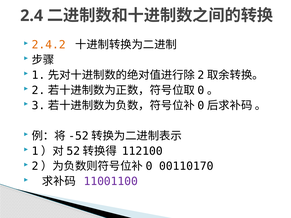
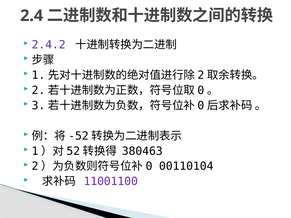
2.4.2 colour: orange -> purple
112100: 112100 -> 380463
00110170: 00110170 -> 00110104
